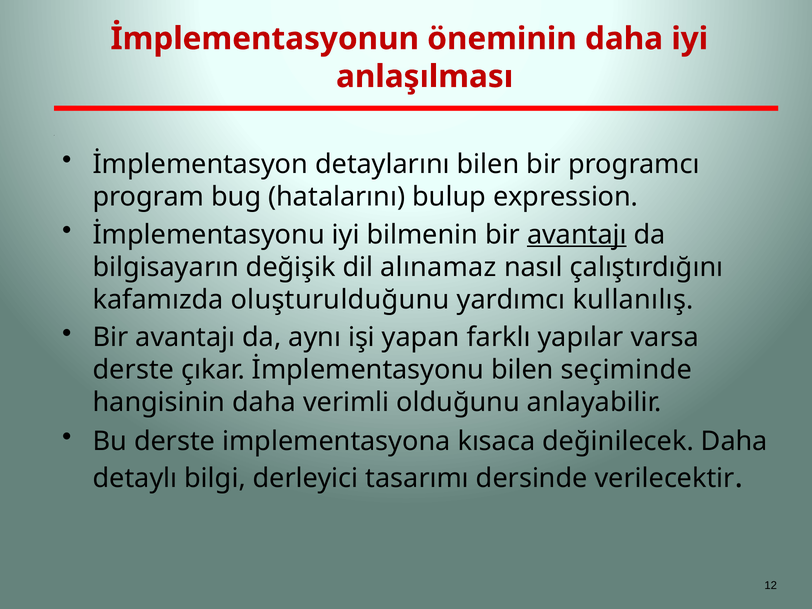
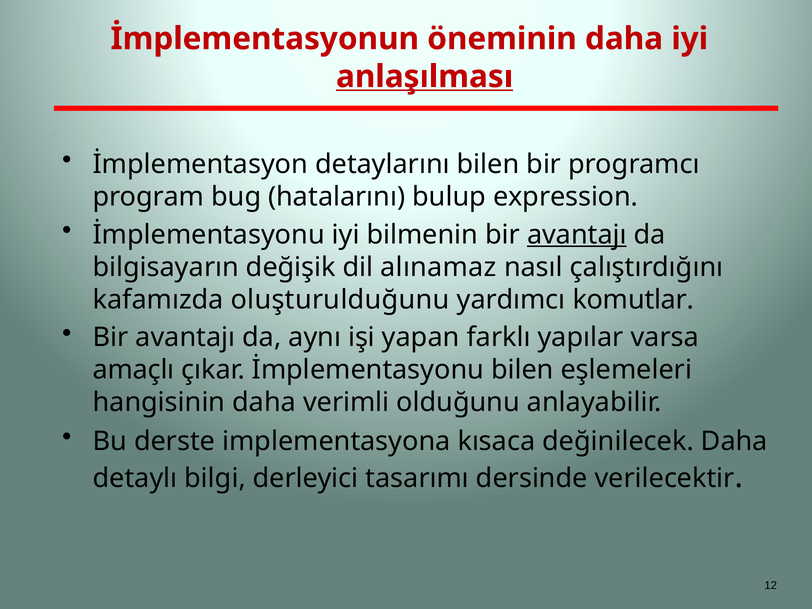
anlaşılması underline: none -> present
kullanılış: kullanılış -> komutlar
derste at (133, 370): derste -> amaçlı
seçiminde: seçiminde -> eşlemeleri
